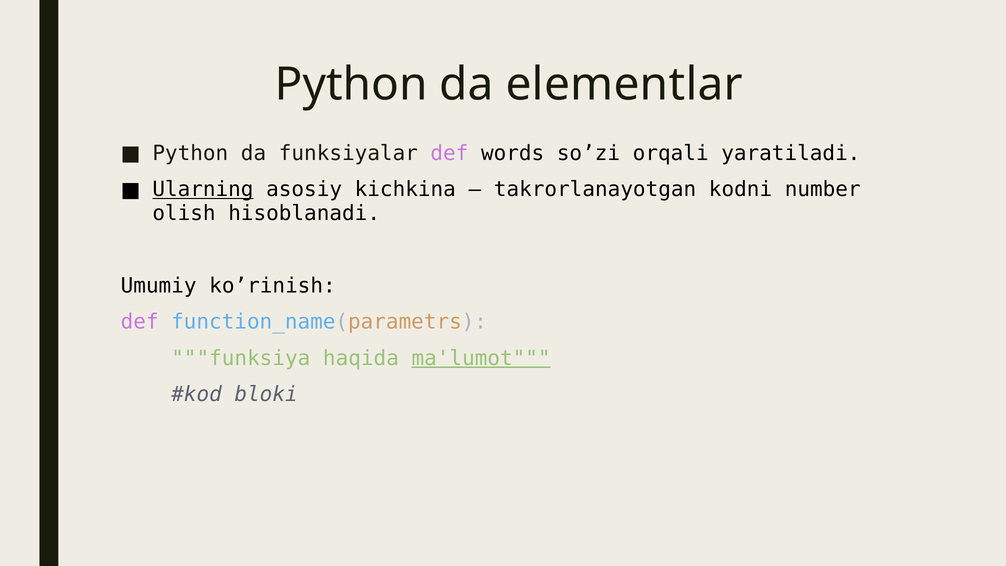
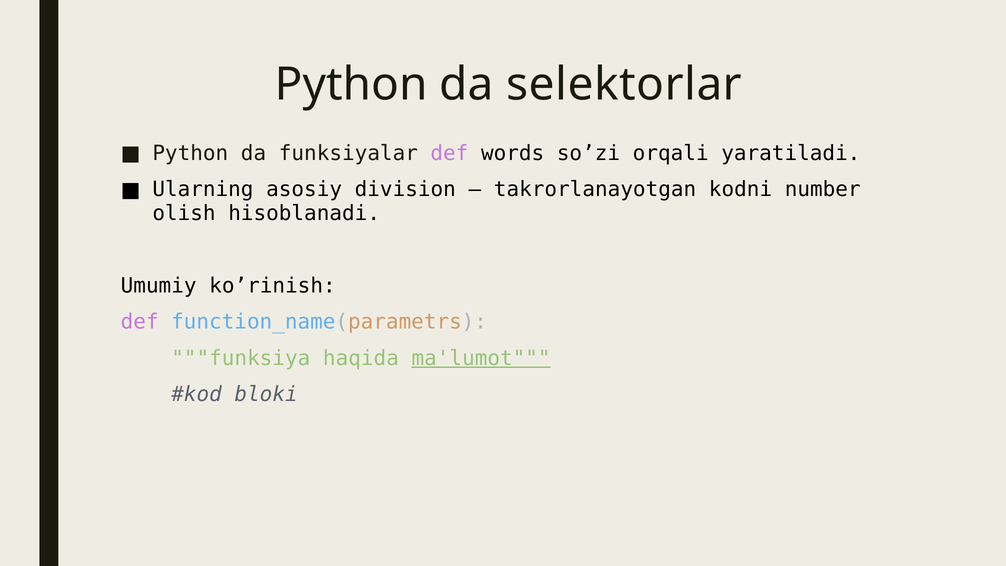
elementlar: elementlar -> selektorlar
Ularning underline: present -> none
kichkina: kichkina -> division
